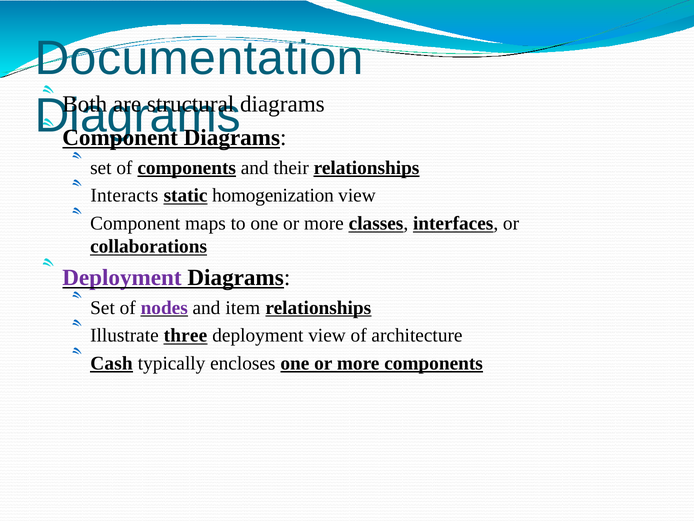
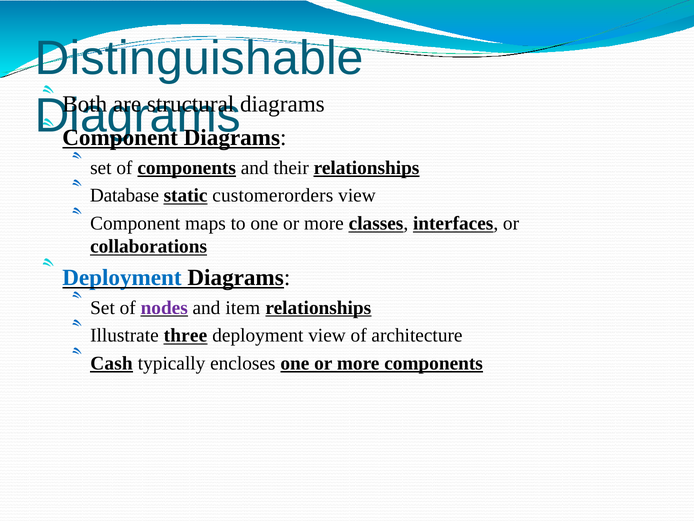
Documentation: Documentation -> Distinguishable
Interacts: Interacts -> Database
homogenization: homogenization -> customerorders
Deployment at (122, 277) colour: purple -> blue
